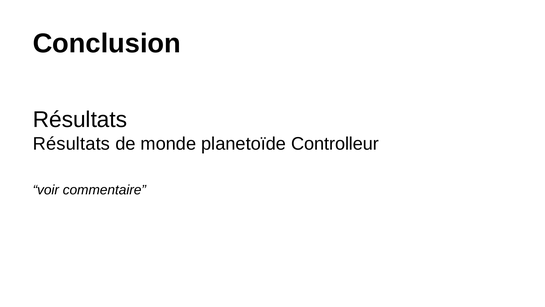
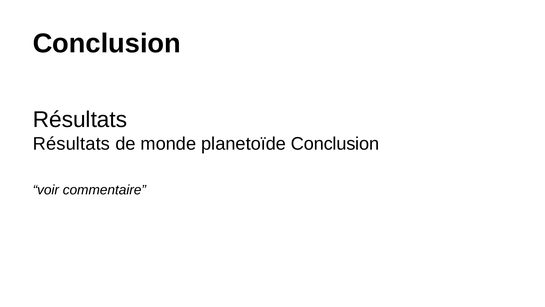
planetoïde Controlleur: Controlleur -> Conclusion
